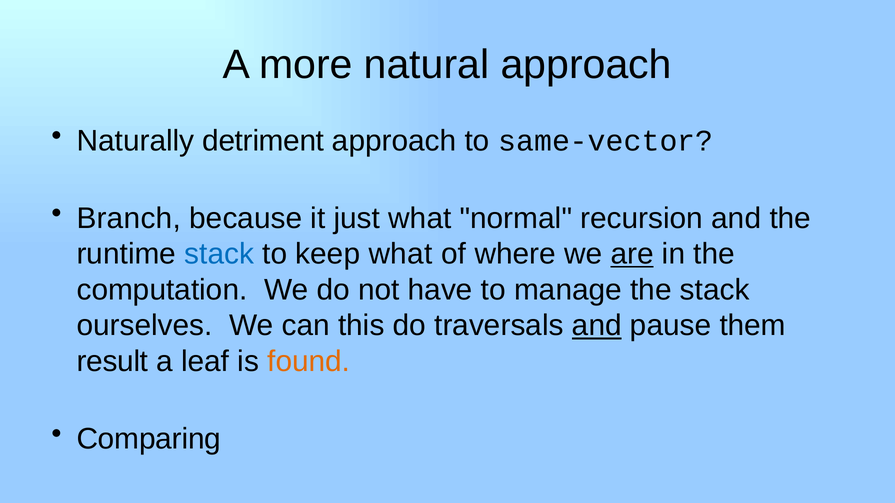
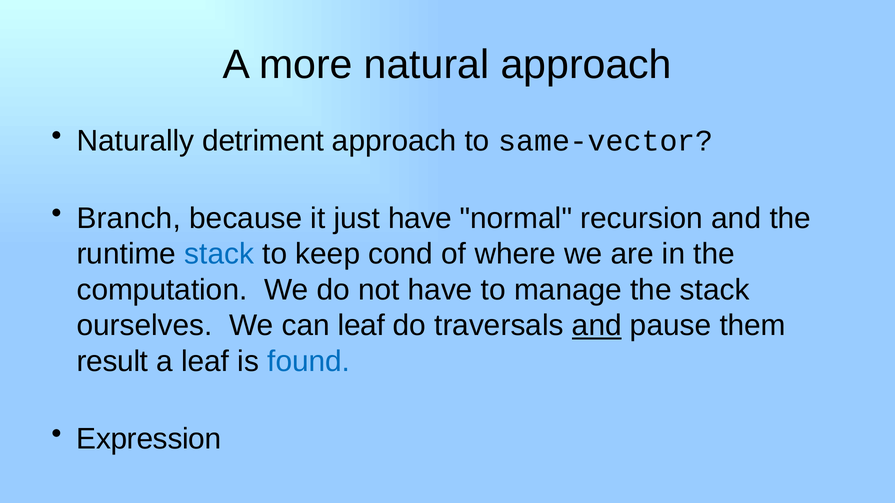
just what: what -> have
keep what: what -> cond
are underline: present -> none
can this: this -> leaf
found colour: orange -> blue
Comparing: Comparing -> Expression
